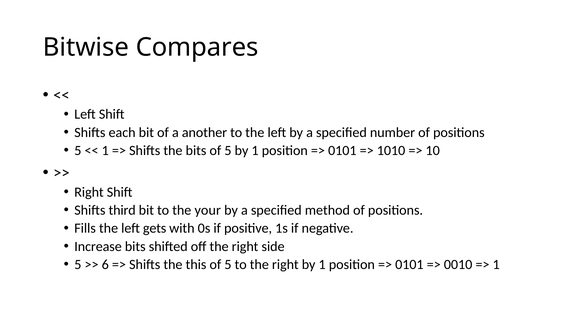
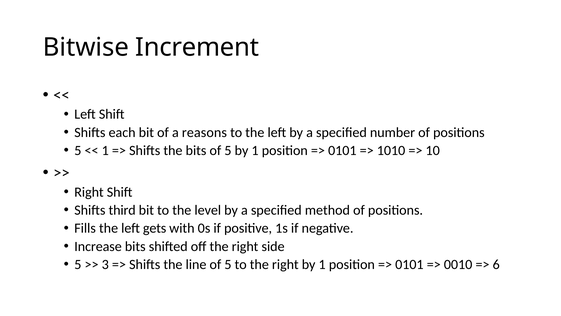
Compares: Compares -> Increment
another: another -> reasons
your: your -> level
6: 6 -> 3
this: this -> line
1 at (496, 264): 1 -> 6
